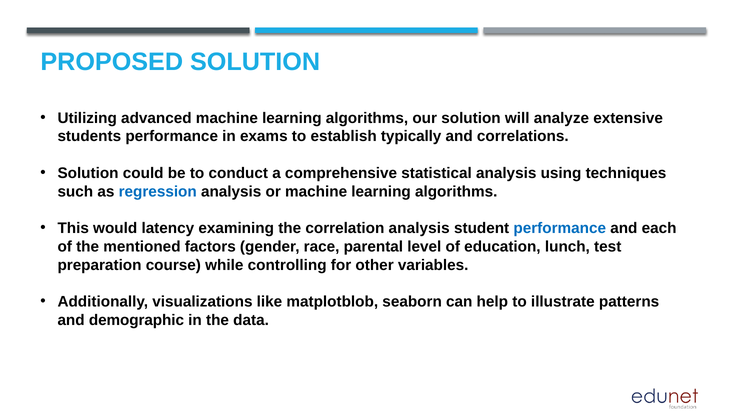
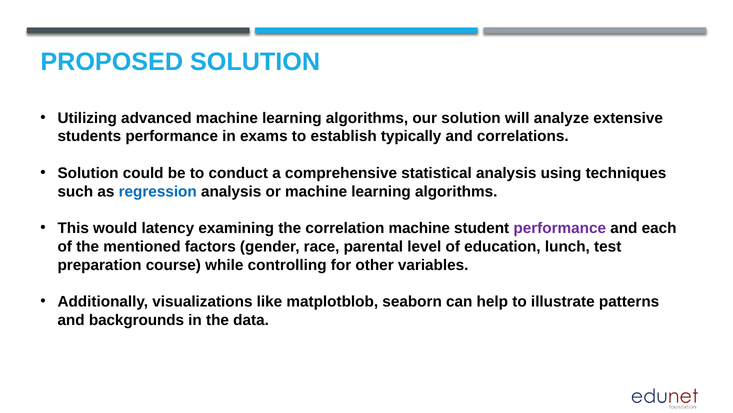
correlation analysis: analysis -> machine
performance at (560, 228) colour: blue -> purple
demographic: demographic -> backgrounds
